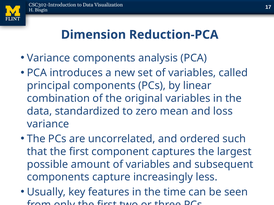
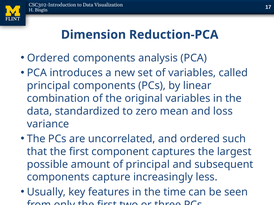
Variance at (49, 58): Variance -> Ordered
amount of variables: variables -> principal
